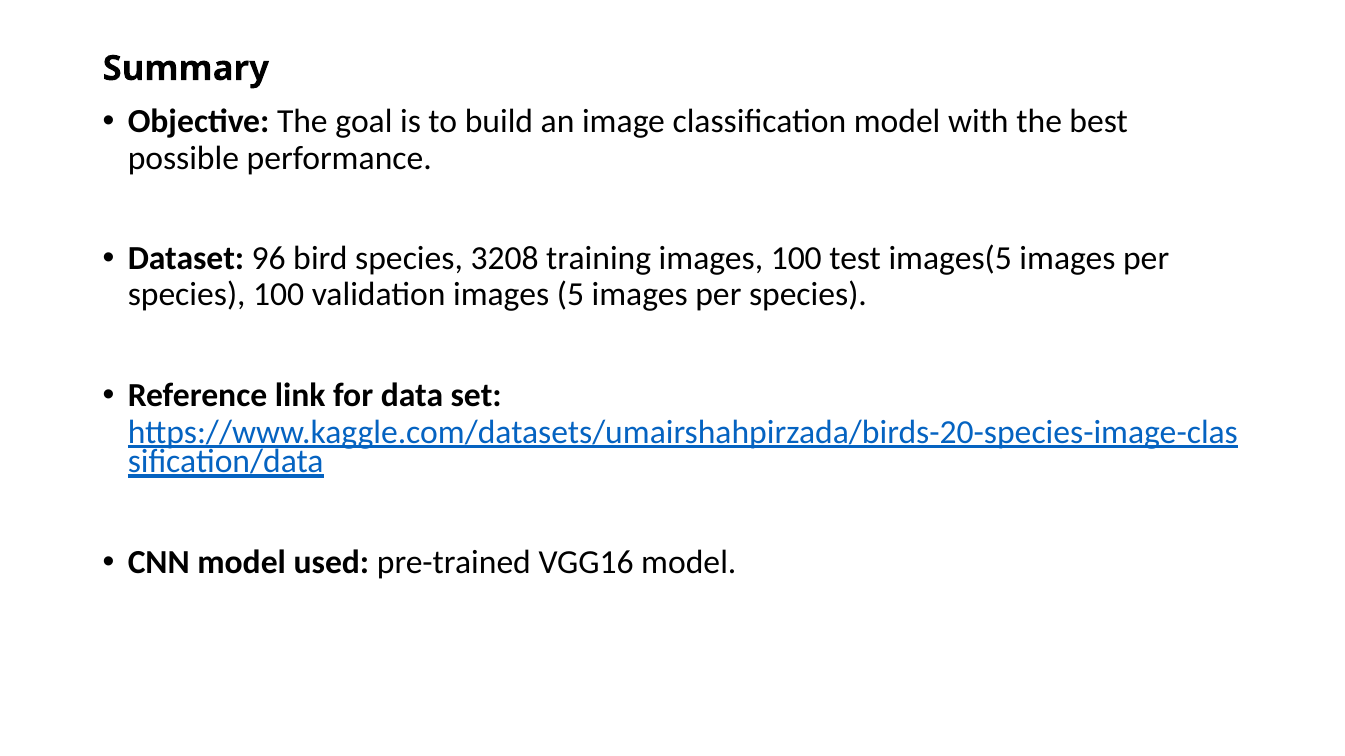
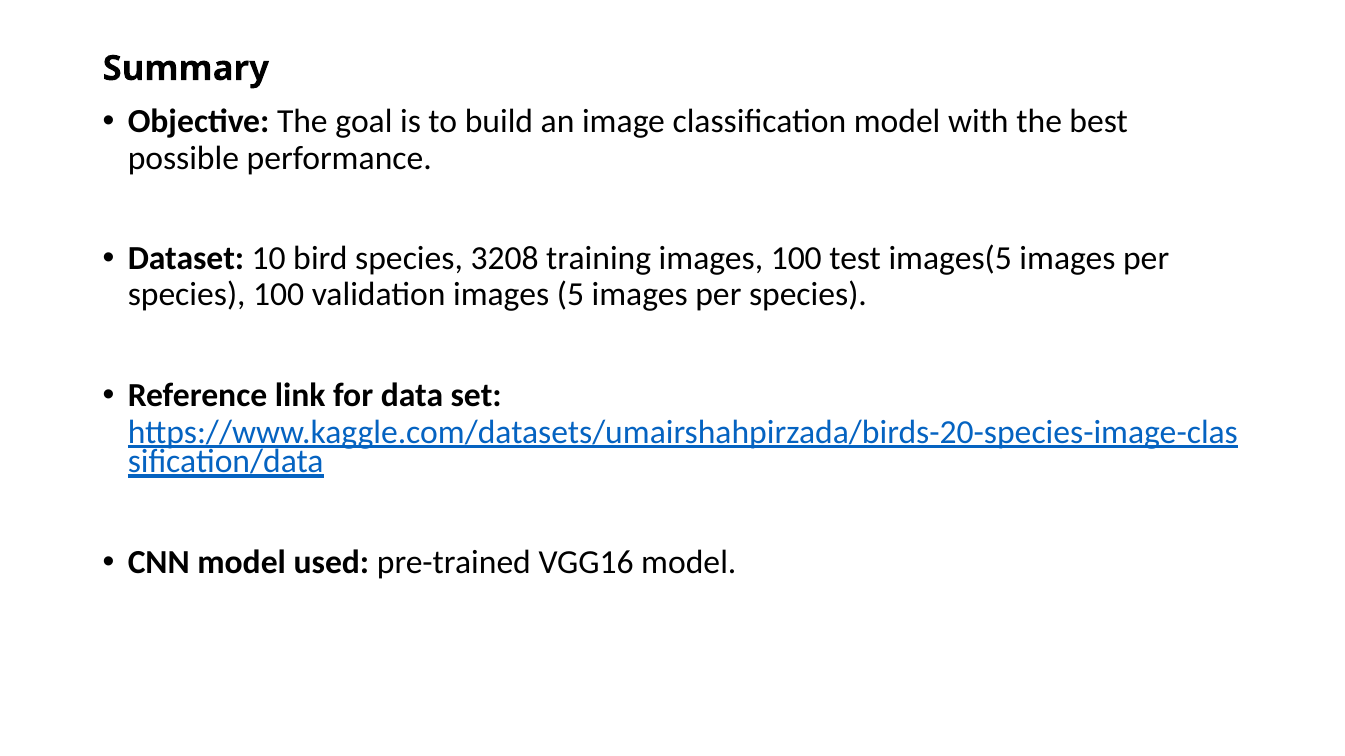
96: 96 -> 10
